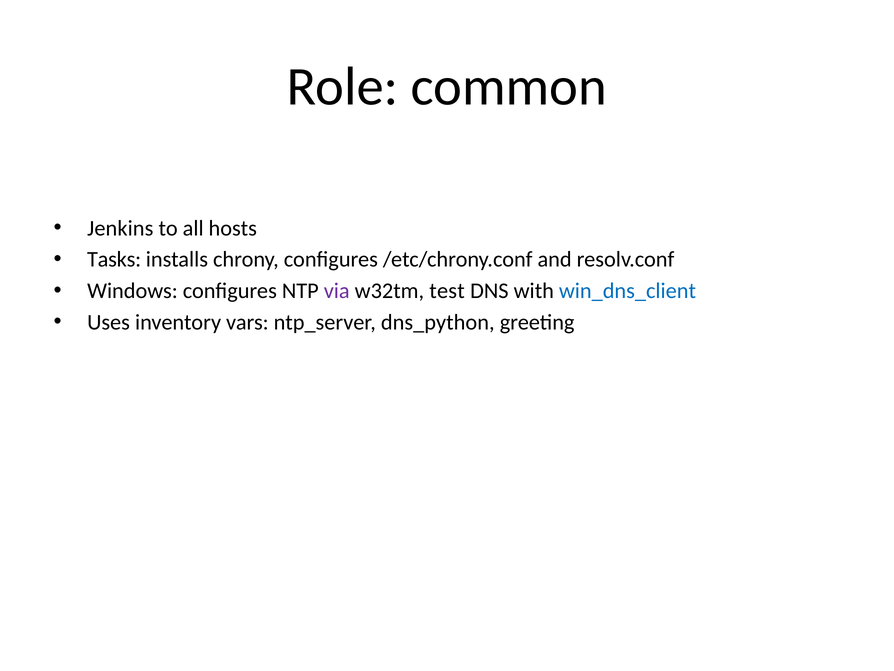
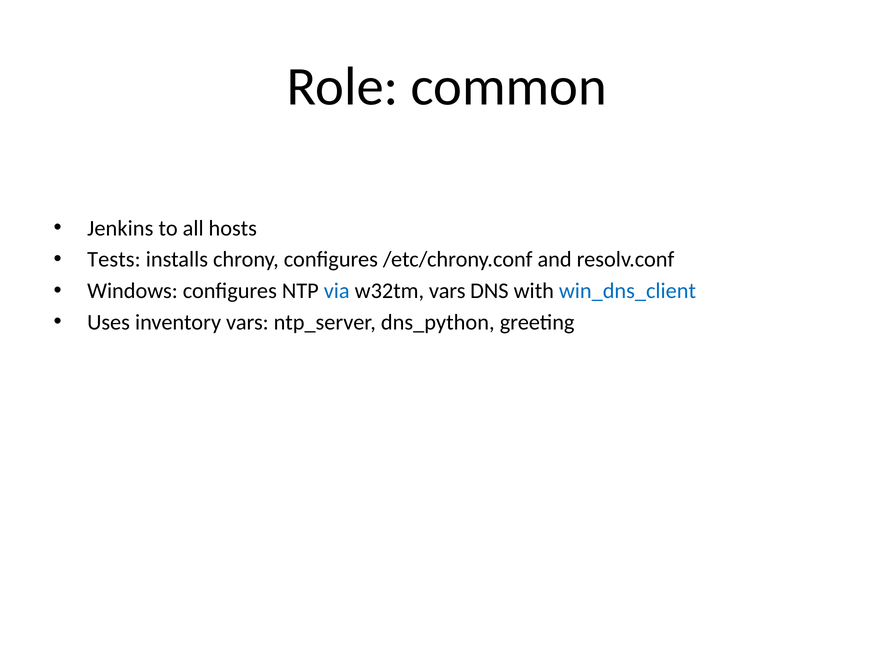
Tasks: Tasks -> Tests
via colour: purple -> blue
w32tm test: test -> vars
